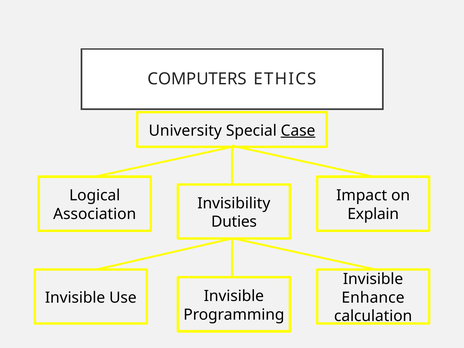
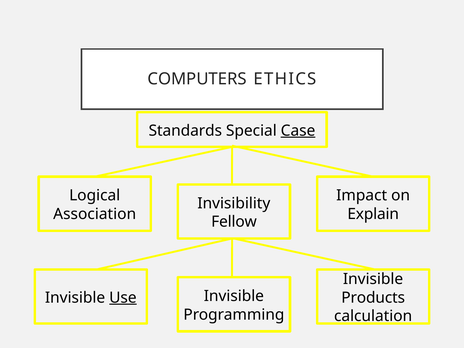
University: University -> Standards
Duties: Duties -> Fellow
Use underline: none -> present
Enhance: Enhance -> Products
